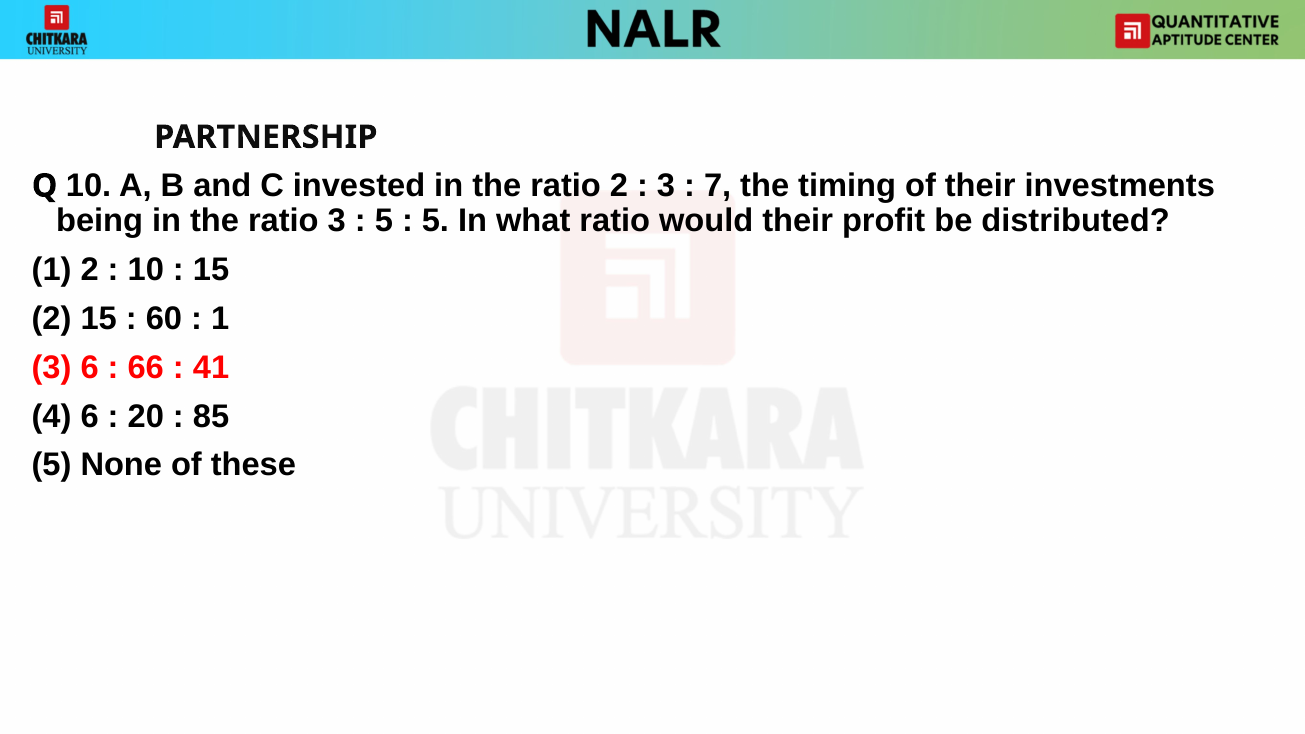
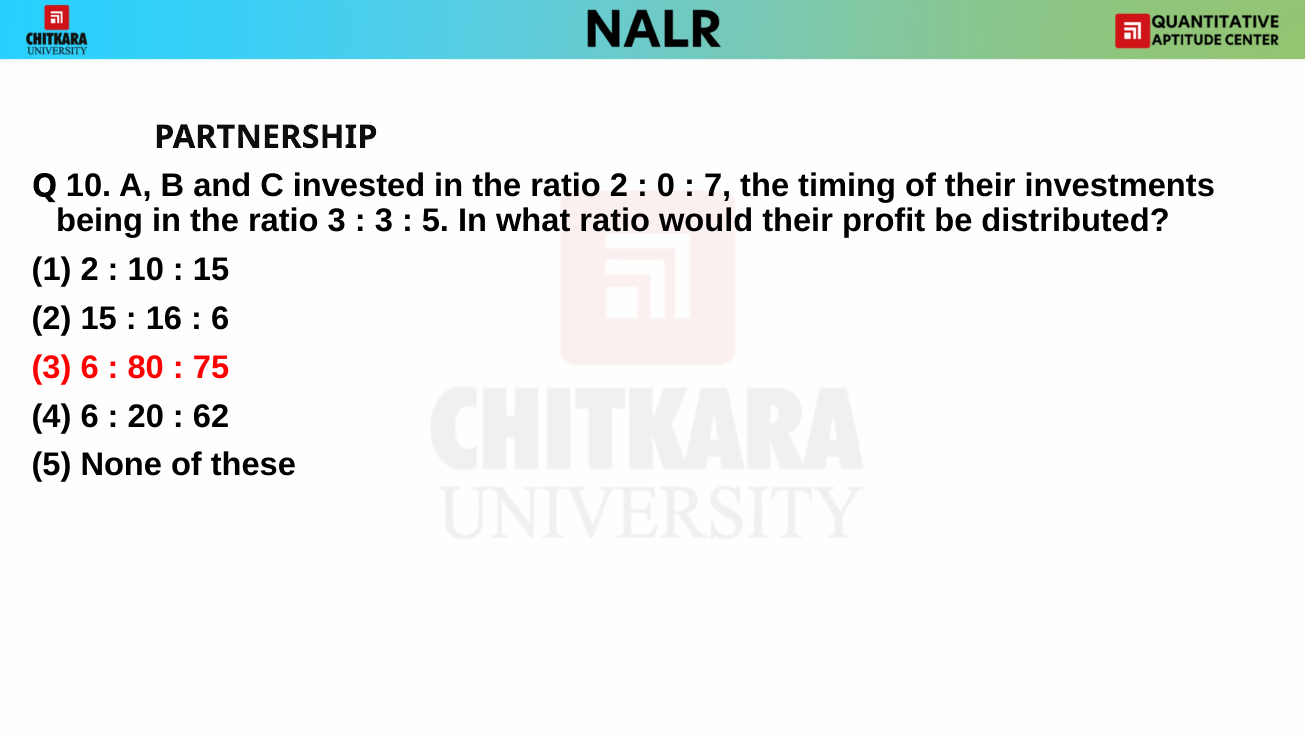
3 at (666, 186): 3 -> 0
5 at (384, 221): 5 -> 3
60: 60 -> 16
1 at (220, 319): 1 -> 6
66: 66 -> 80
41: 41 -> 75
85: 85 -> 62
